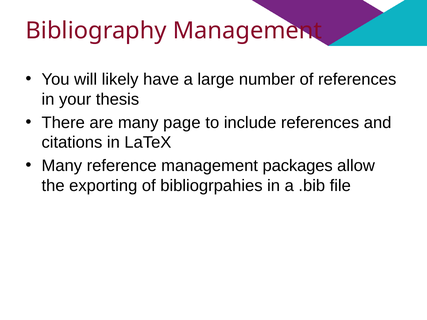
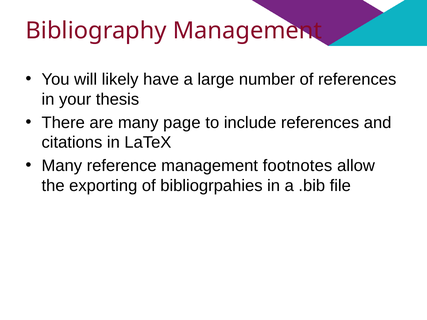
packages: packages -> footnotes
